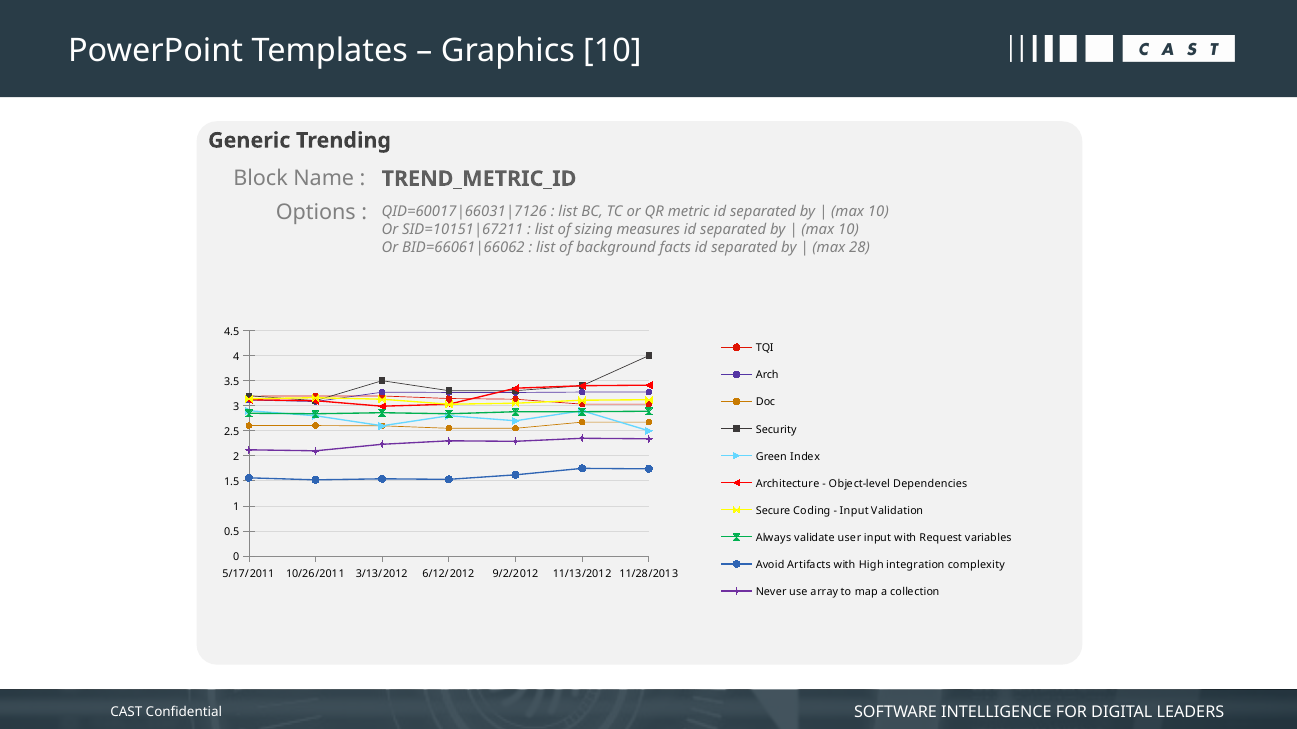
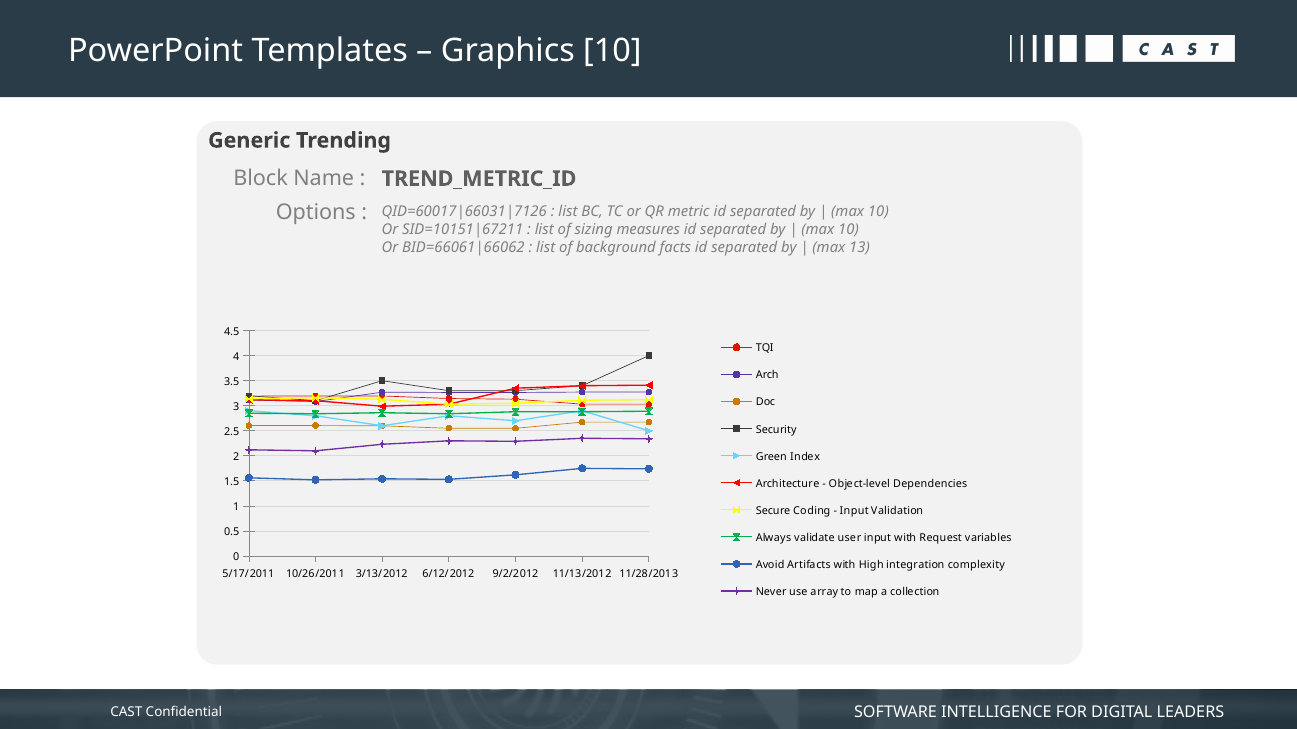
28: 28 -> 13
